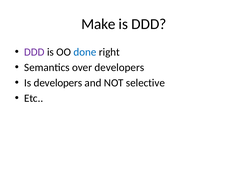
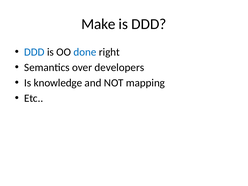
DDD at (34, 52) colour: purple -> blue
Is developers: developers -> knowledge
selective: selective -> mapping
